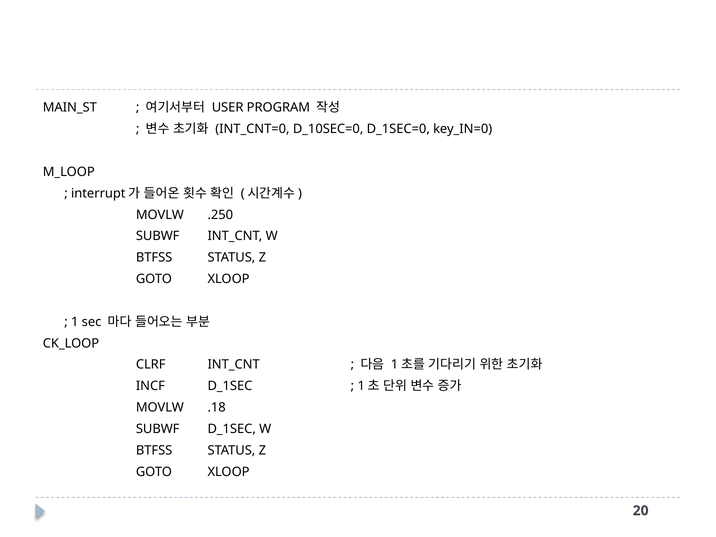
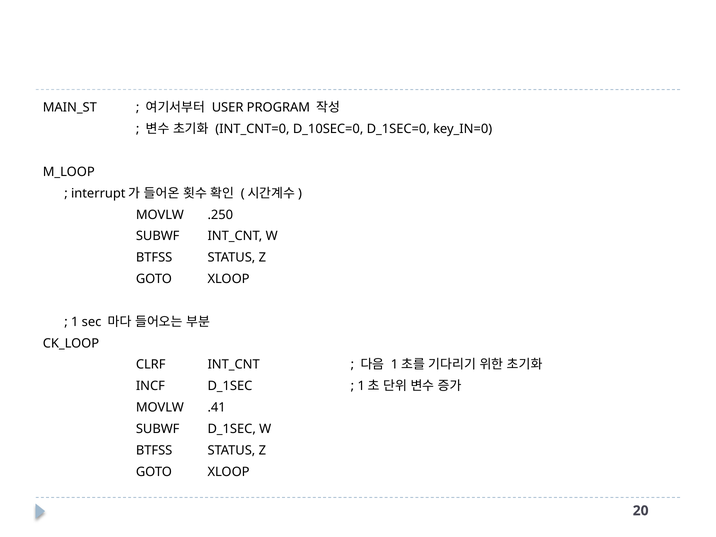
.18: .18 -> .41
